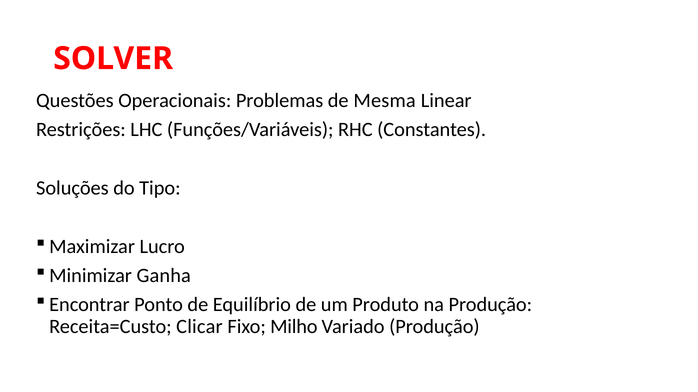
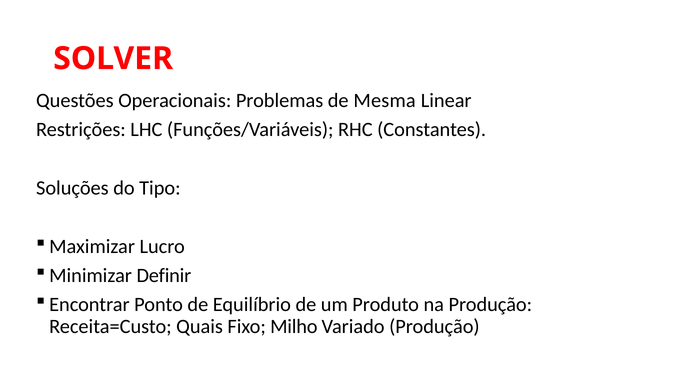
Ganha: Ganha -> Definir
Clicar: Clicar -> Quais
